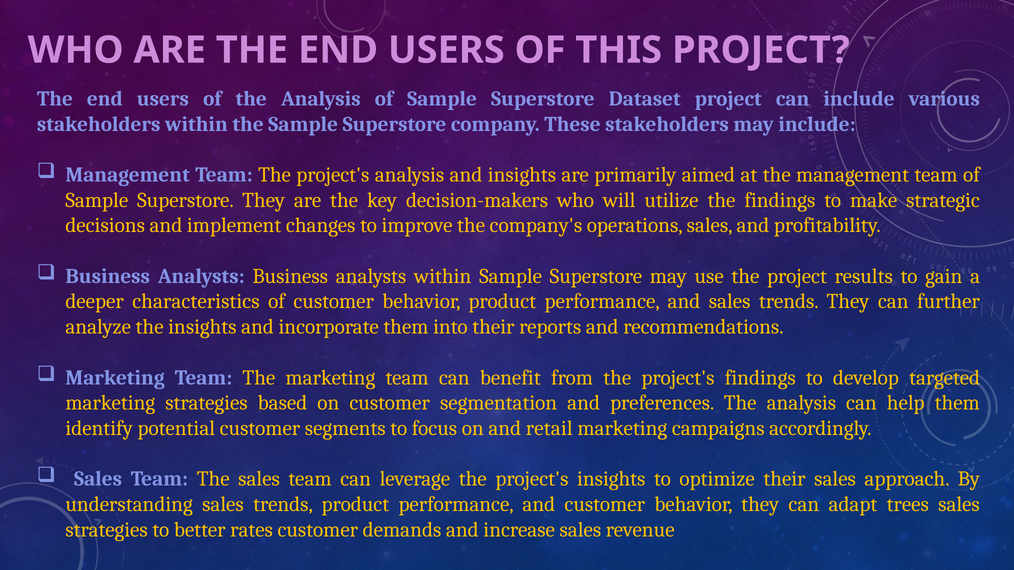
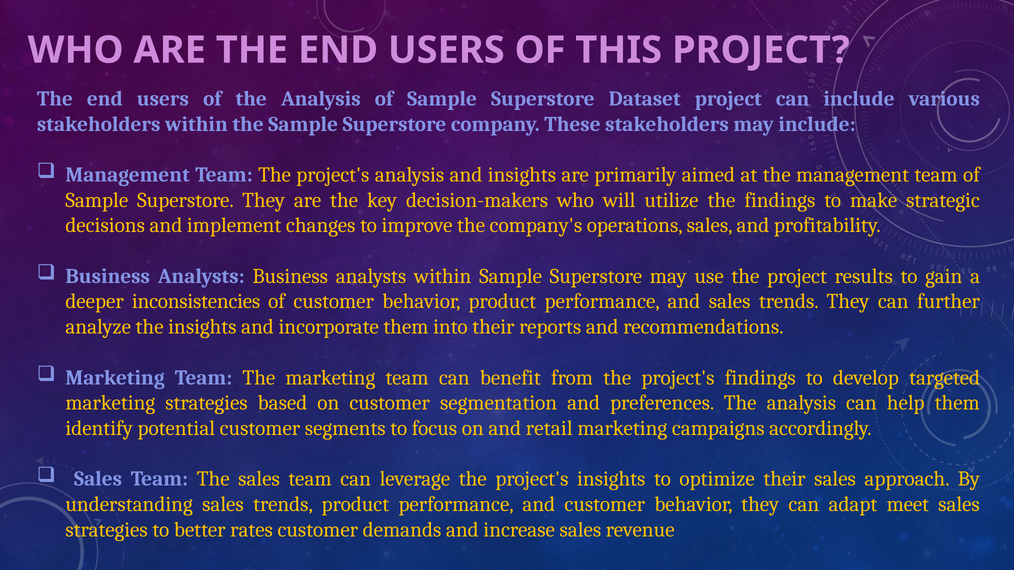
characteristics: characteristics -> inconsistencies
trees: trees -> meet
